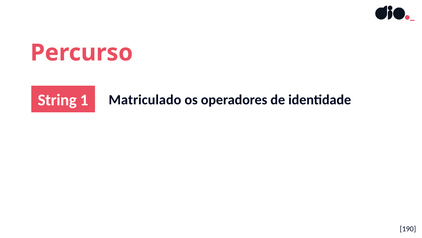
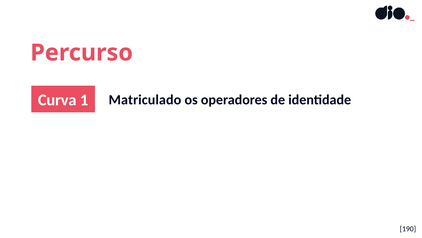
String: String -> Curva
